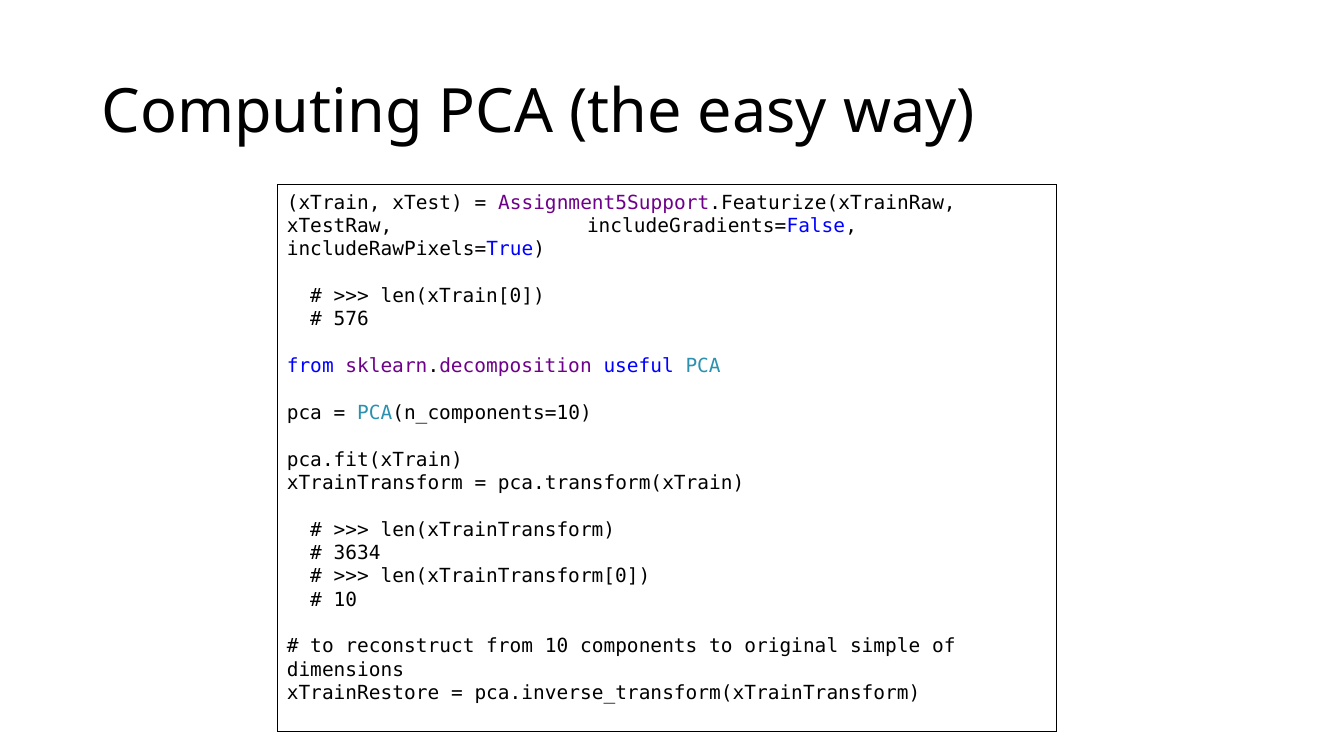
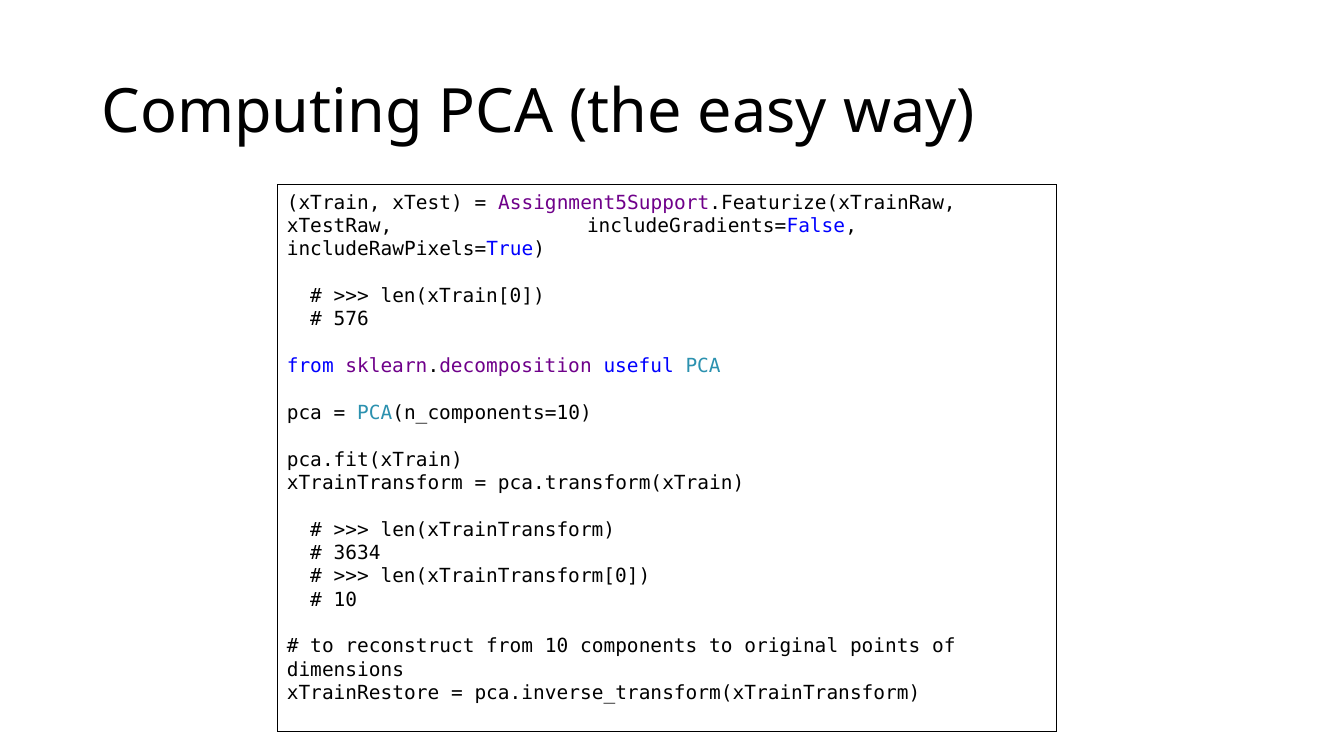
simple: simple -> points
